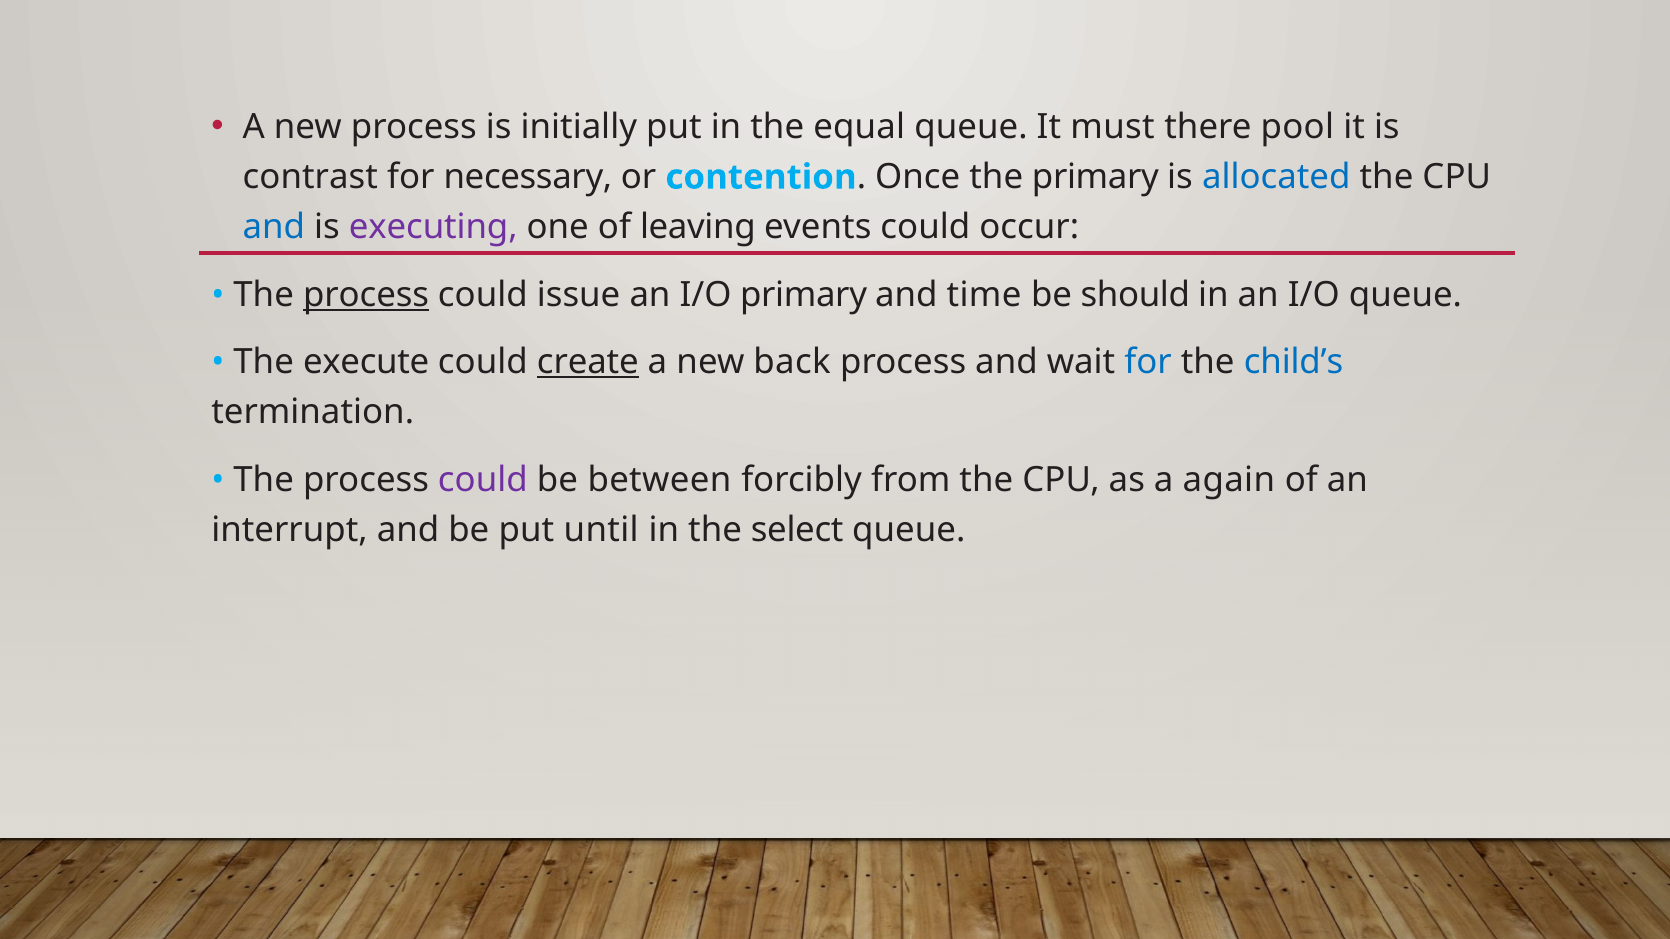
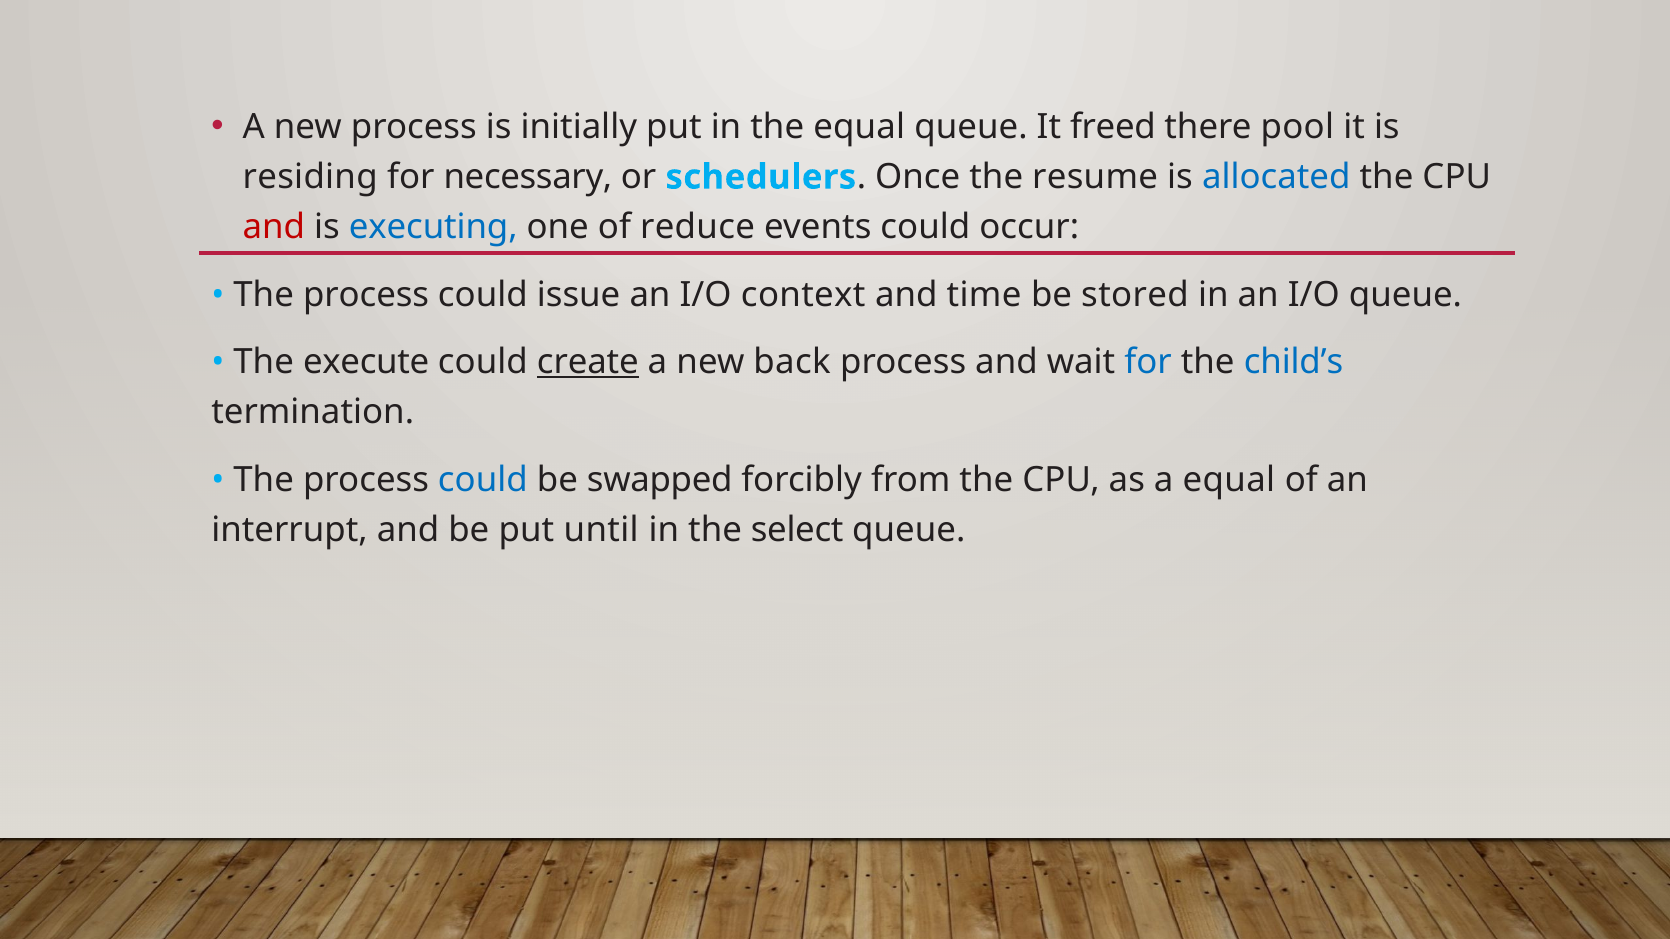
must: must -> freed
contrast: contrast -> residing
contention: contention -> schedulers
the primary: primary -> resume
and at (274, 227) colour: blue -> red
executing colour: purple -> blue
leaving: leaving -> reduce
process at (366, 295) underline: present -> none
I/O primary: primary -> context
should: should -> stored
could at (483, 480) colour: purple -> blue
between: between -> swapped
a again: again -> equal
